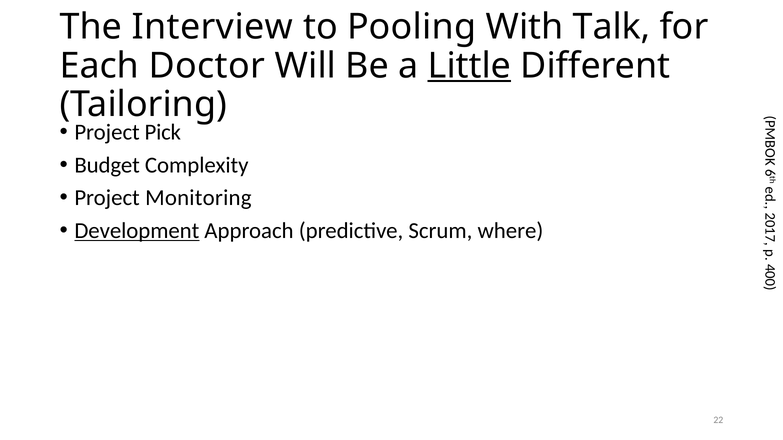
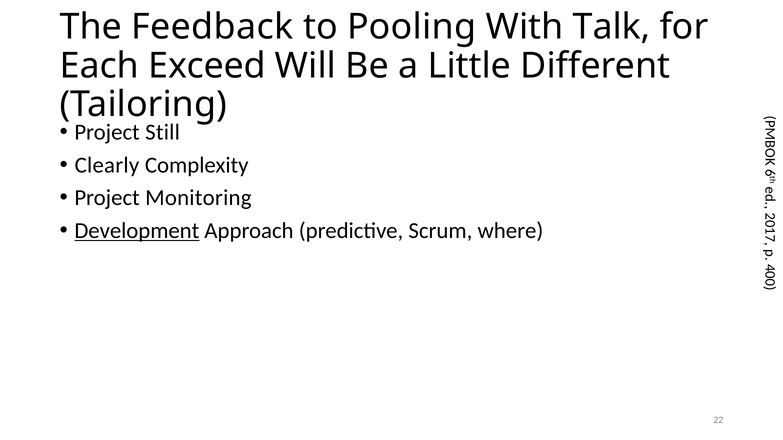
Interview: Interview -> Feedback
Doctor: Doctor -> Exceed
Little underline: present -> none
Pick: Pick -> Still
Budget: Budget -> Clearly
